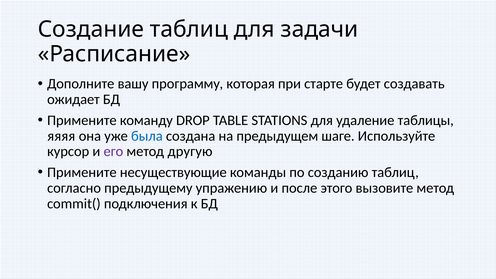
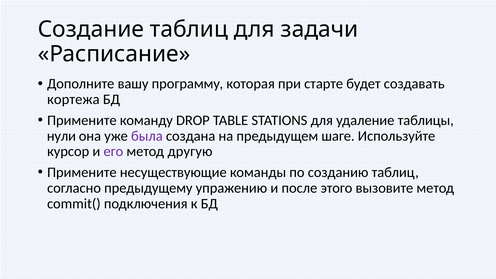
ожидает: ожидает -> кортежа
яяяя: яяяя -> нули
была colour: blue -> purple
